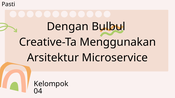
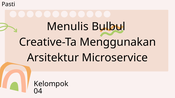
Dengan: Dengan -> Menulis
